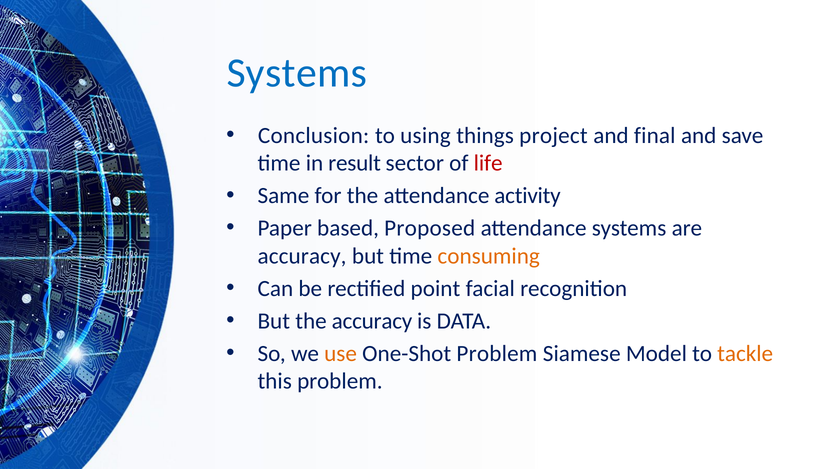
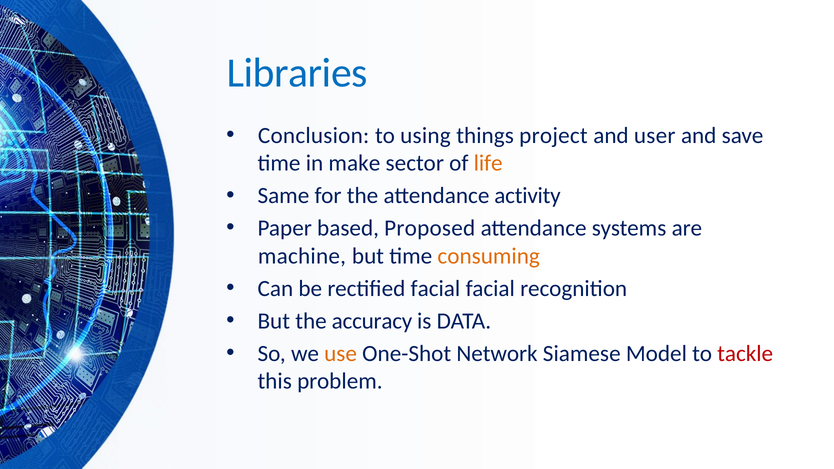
Systems at (297, 73): Systems -> Libraries
final: final -> user
result: result -> make
life colour: red -> orange
accuracy at (302, 256): accuracy -> machine
rectified point: point -> facial
One-Shot Problem: Problem -> Network
tackle colour: orange -> red
